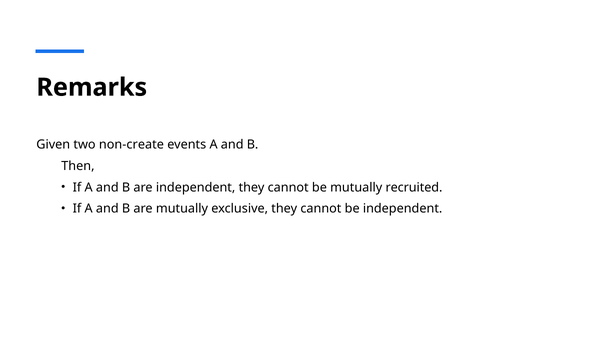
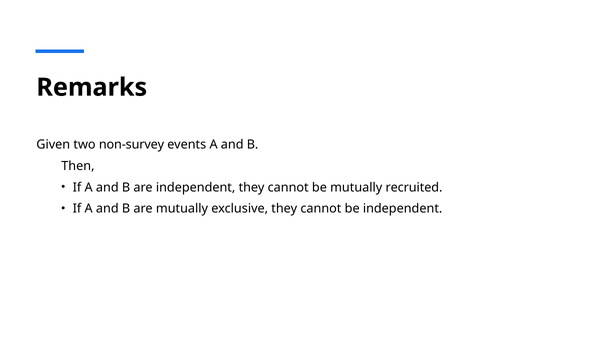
non-create: non-create -> non-survey
